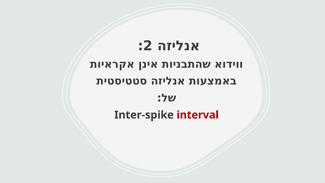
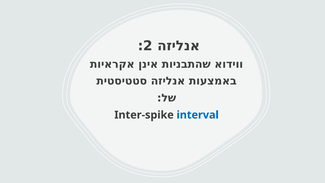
interval colour: red -> blue
